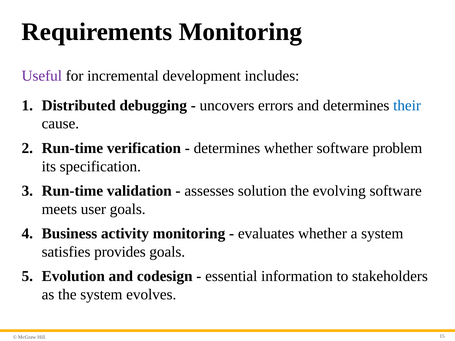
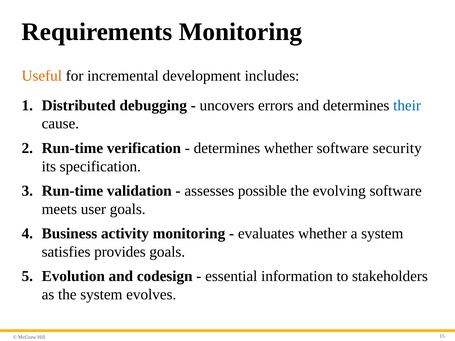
Useful colour: purple -> orange
problem: problem -> security
solution: solution -> possible
